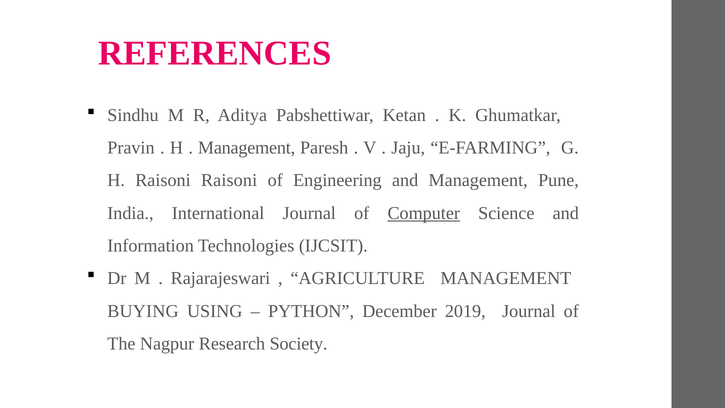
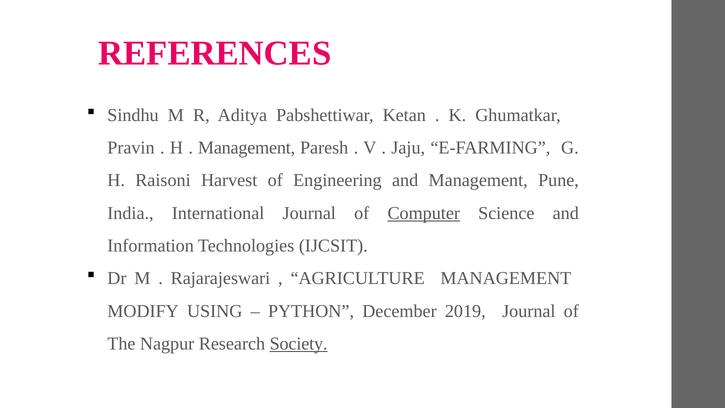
Raisoni Raisoni: Raisoni -> Harvest
BUYING: BUYING -> MODIFY
Society underline: none -> present
